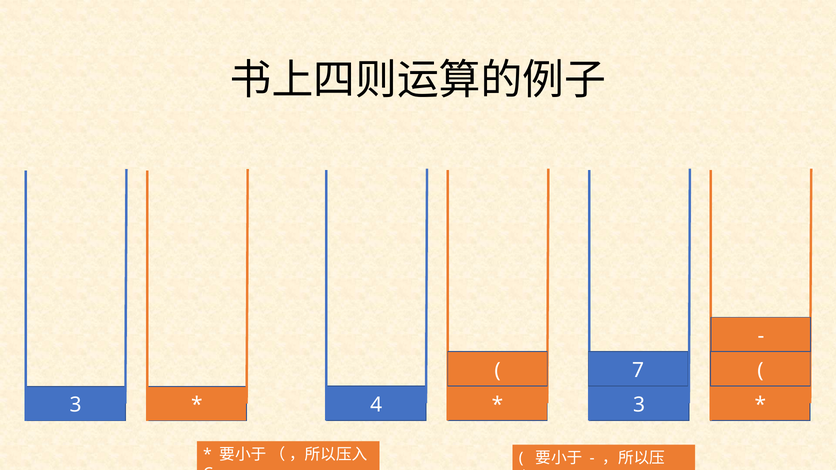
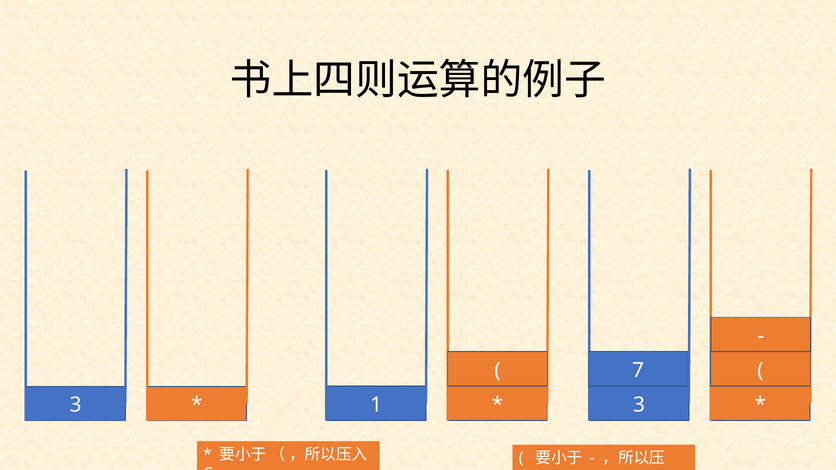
4: 4 -> 1
